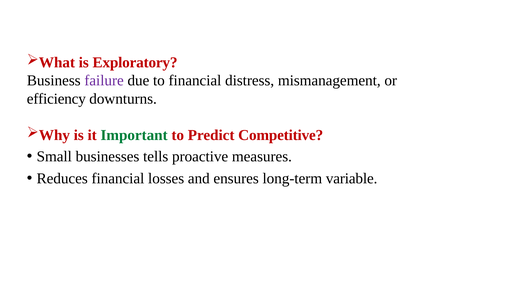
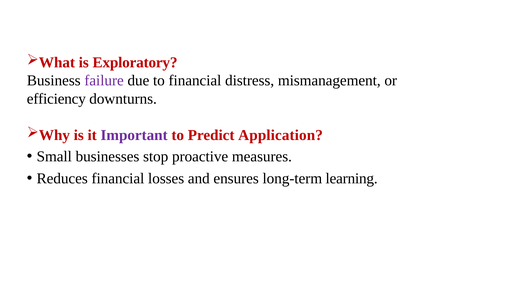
Important colour: green -> purple
Competitive: Competitive -> Application
tells: tells -> stop
variable: variable -> learning
